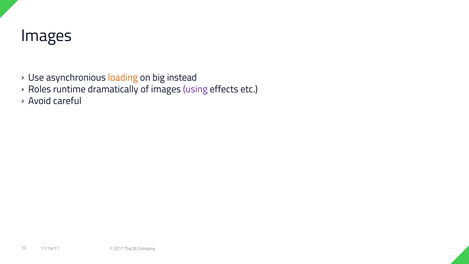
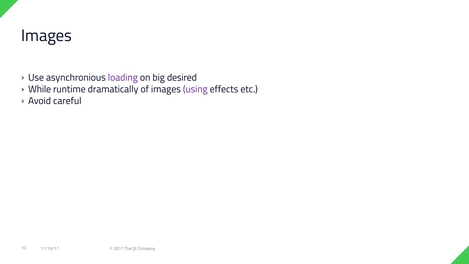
loading colour: orange -> purple
instead: instead -> desired
Roles: Roles -> While
